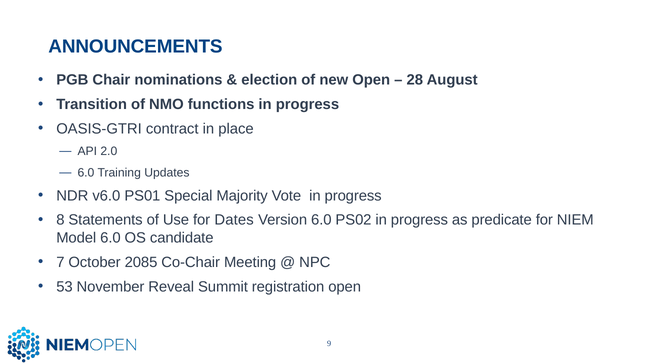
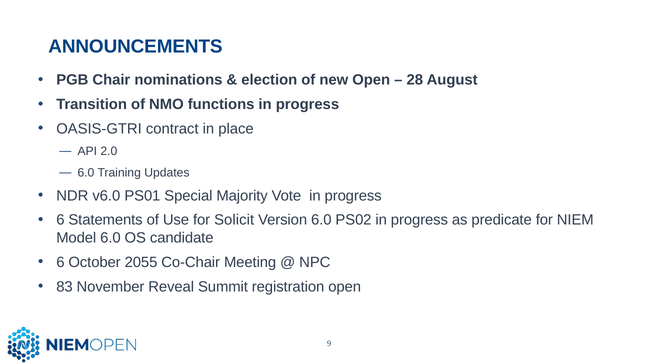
8 at (60, 220): 8 -> 6
Dates: Dates -> Solicit
7 at (60, 263): 7 -> 6
2085: 2085 -> 2055
53: 53 -> 83
